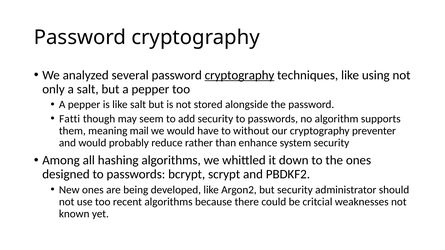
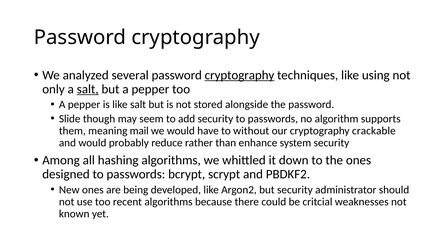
salt at (88, 89) underline: none -> present
Fatti: Fatti -> Slide
preventer: preventer -> crackable
